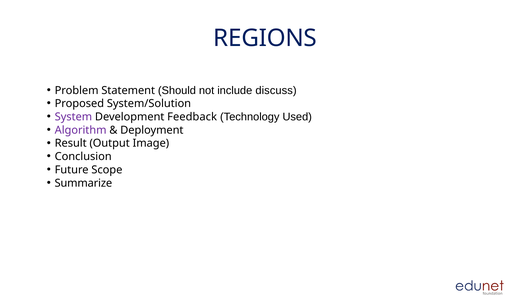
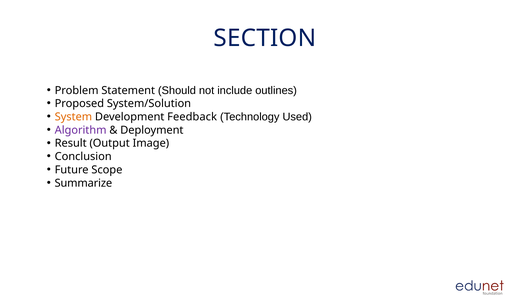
REGIONS: REGIONS -> SECTION
discuss: discuss -> outlines
System colour: purple -> orange
